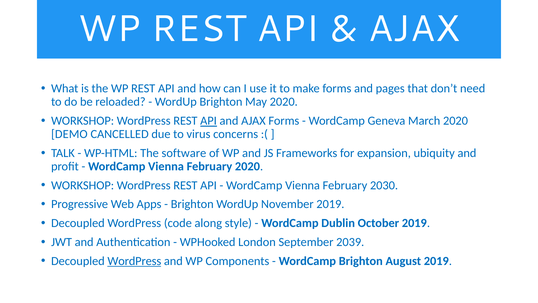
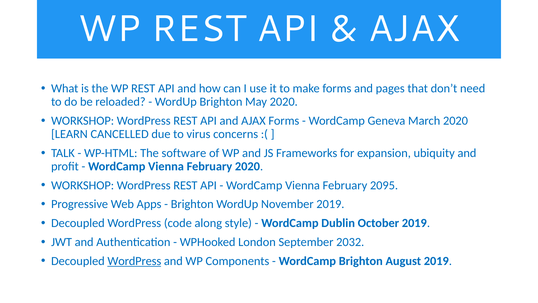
API at (209, 121) underline: present -> none
DEMO: DEMO -> LEARN
2030: 2030 -> 2095
2039: 2039 -> 2032
